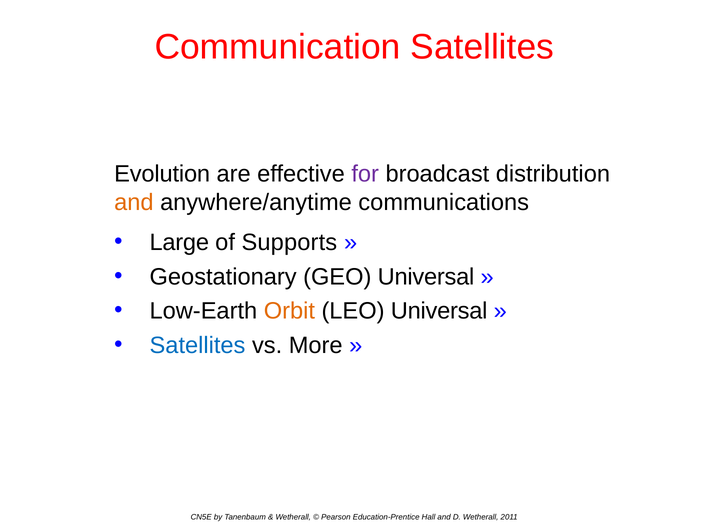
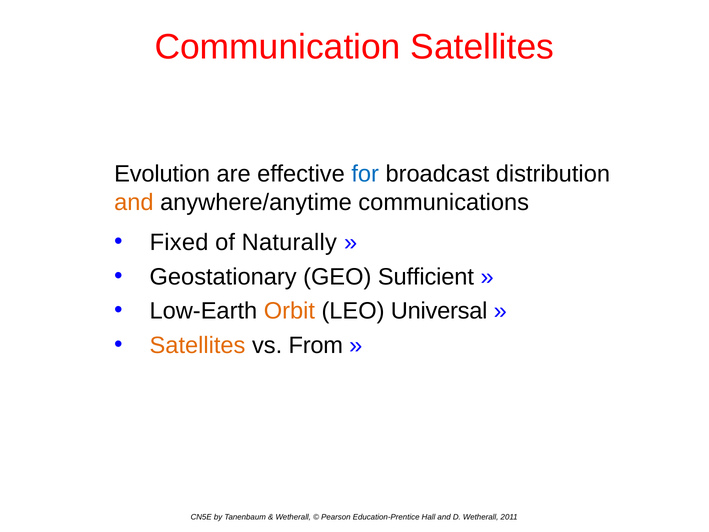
for colour: purple -> blue
Large: Large -> Fixed
Supports: Supports -> Naturally
GEO Universal: Universal -> Sufficient
Satellites at (198, 345) colour: blue -> orange
More: More -> From
